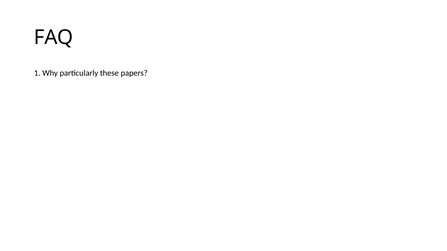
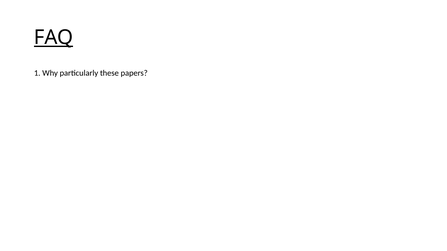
FAQ underline: none -> present
